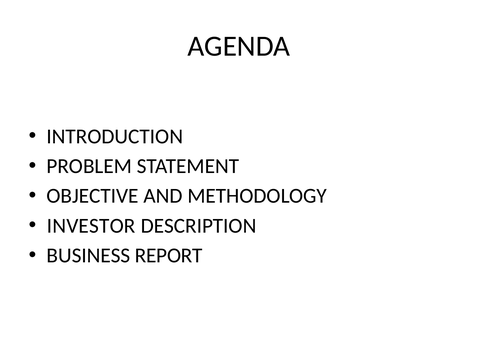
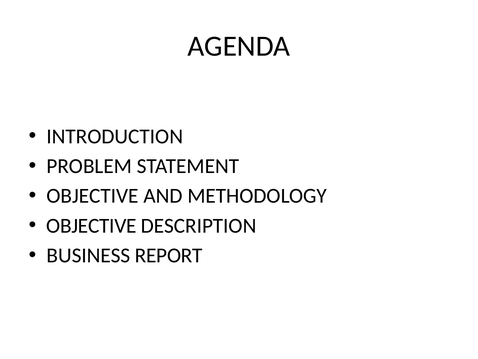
INVESTOR at (91, 225): INVESTOR -> OBJECTIVE
